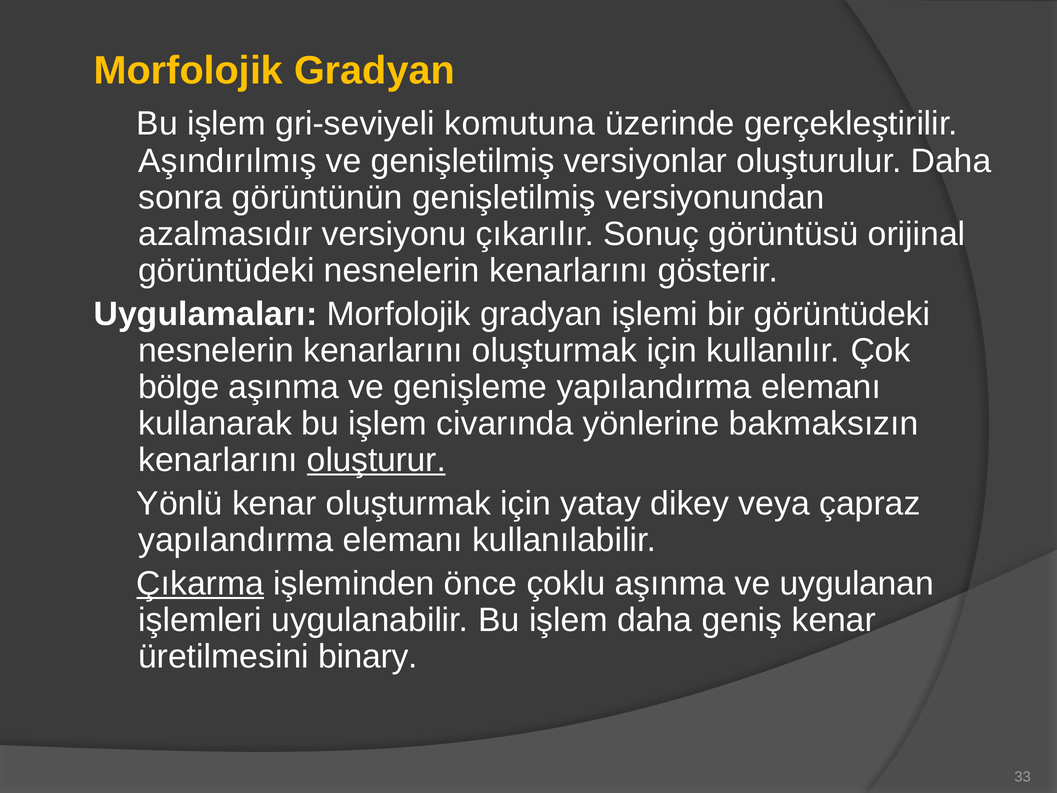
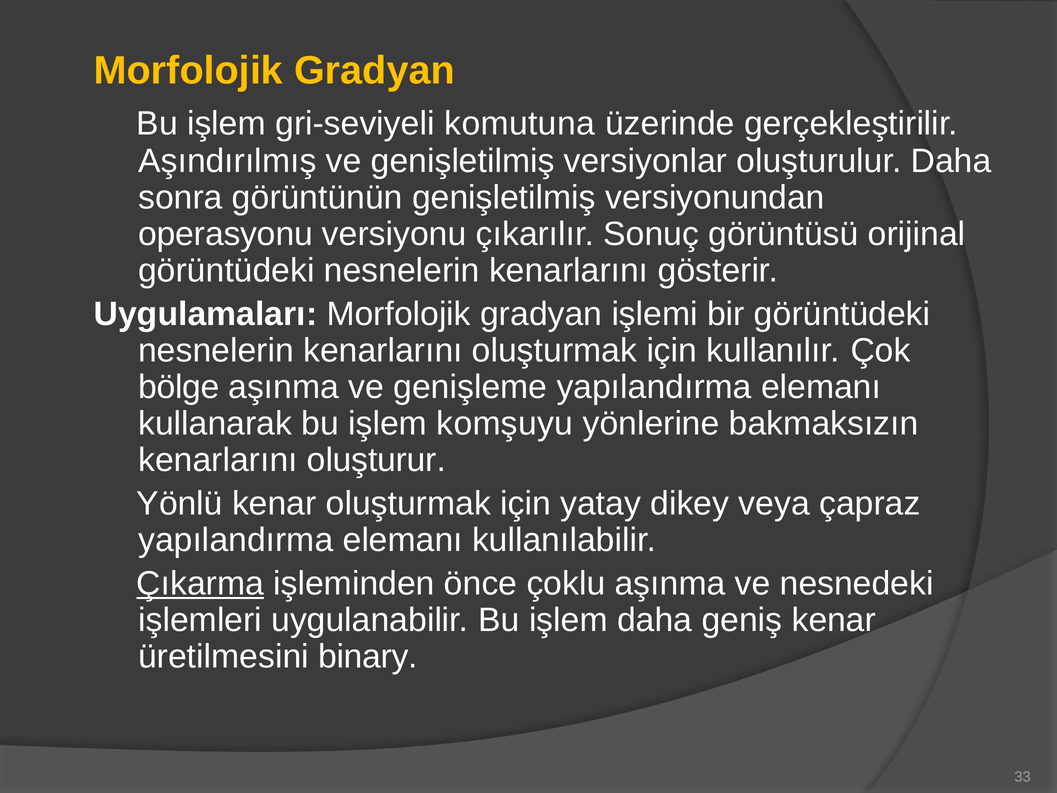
azalmasıdır: azalmasıdır -> operasyonu
civarında: civarında -> komşuyu
oluşturur underline: present -> none
uygulanan: uygulanan -> nesnedeki
